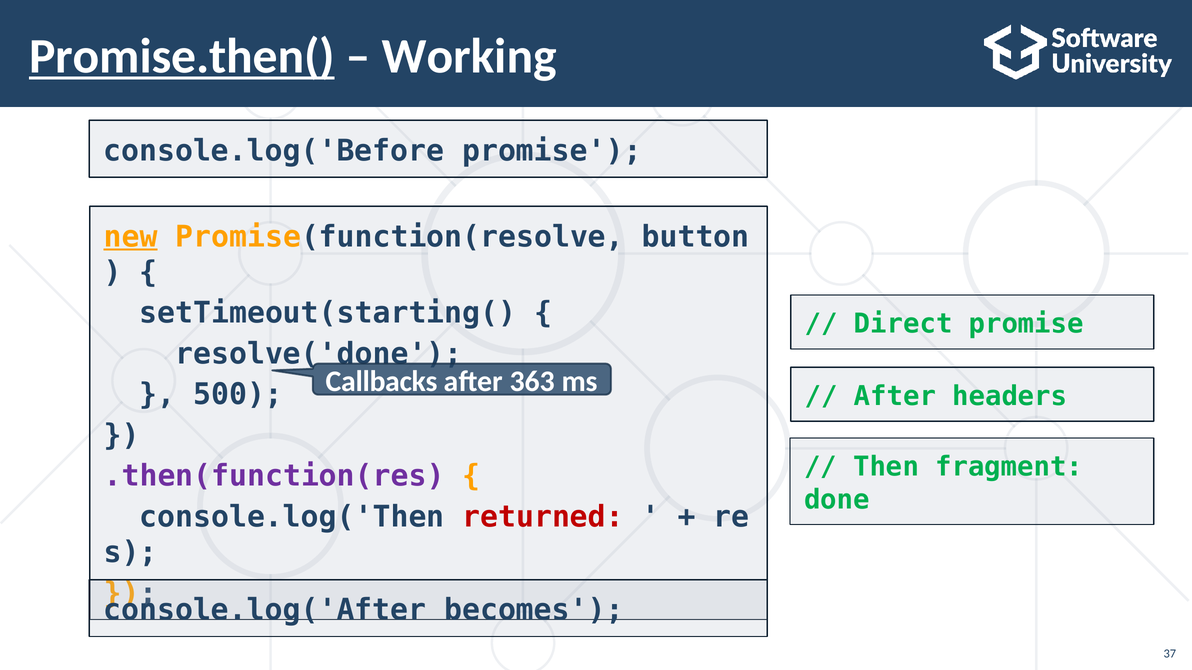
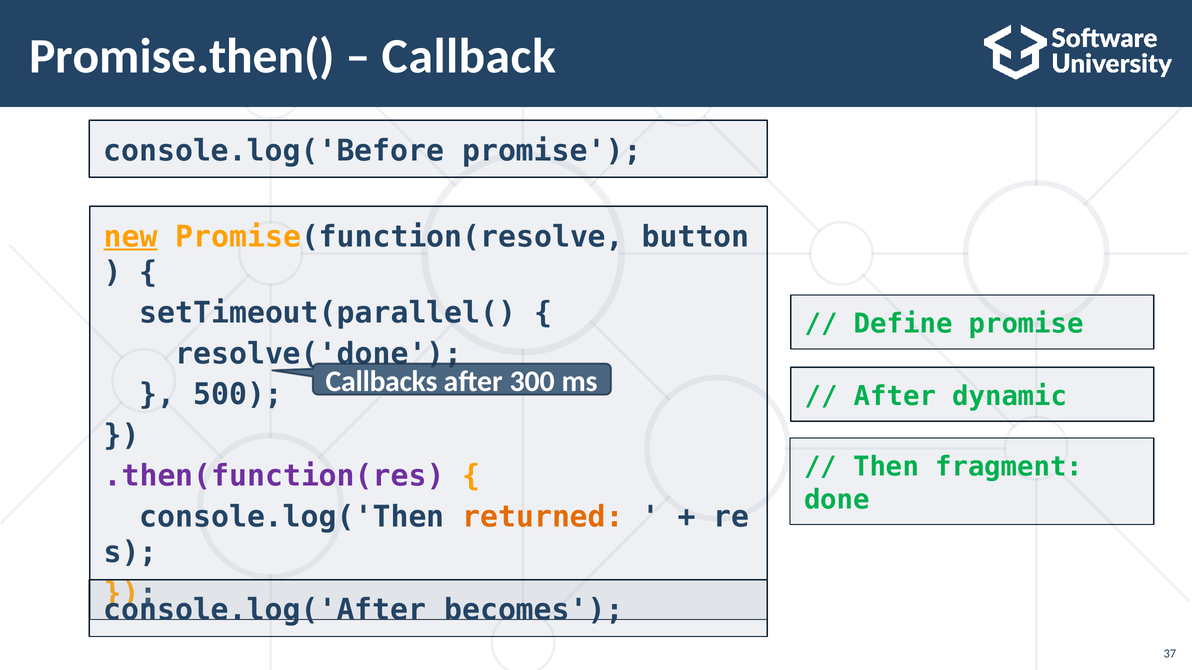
Promise.then( underline: present -> none
Working: Working -> Callback
setTimeout(starting(: setTimeout(starting( -> setTimeout(parallel(
Direct: Direct -> Define
363: 363 -> 300
headers: headers -> dynamic
returned colour: red -> orange
